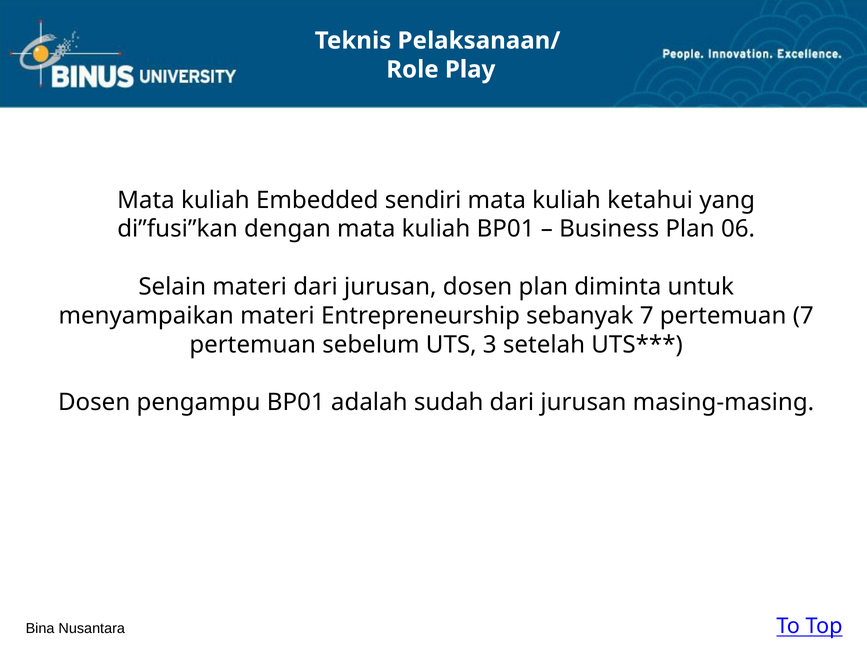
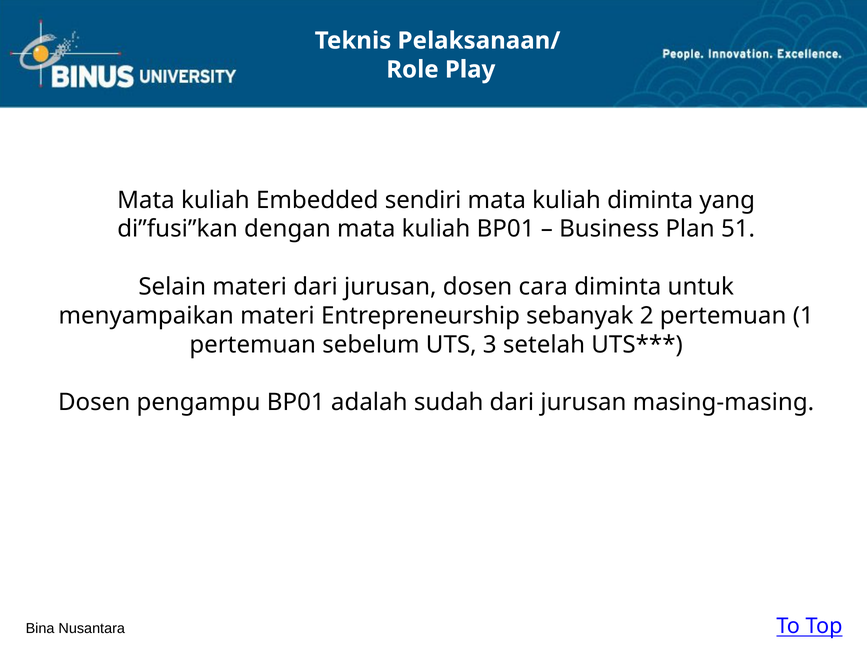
kuliah ketahui: ketahui -> diminta
06: 06 -> 51
dosen plan: plan -> cara
sebanyak 7: 7 -> 2
pertemuan 7: 7 -> 1
